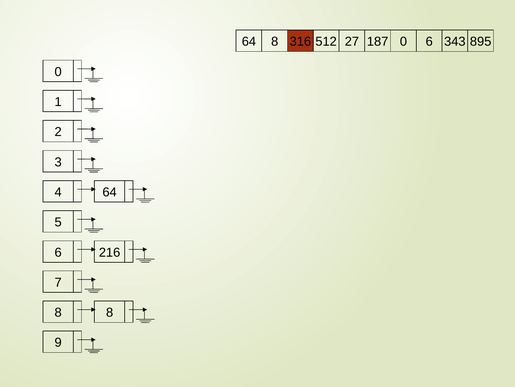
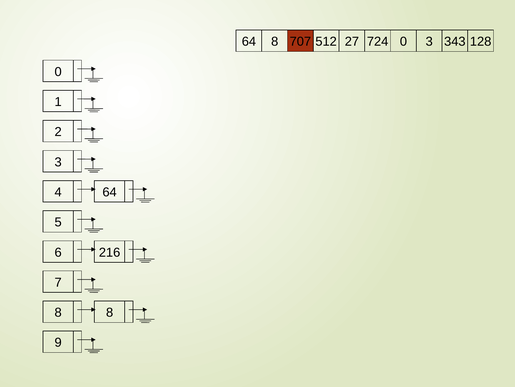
316: 316 -> 707
187: 187 -> 724
0 6: 6 -> 3
895: 895 -> 128
